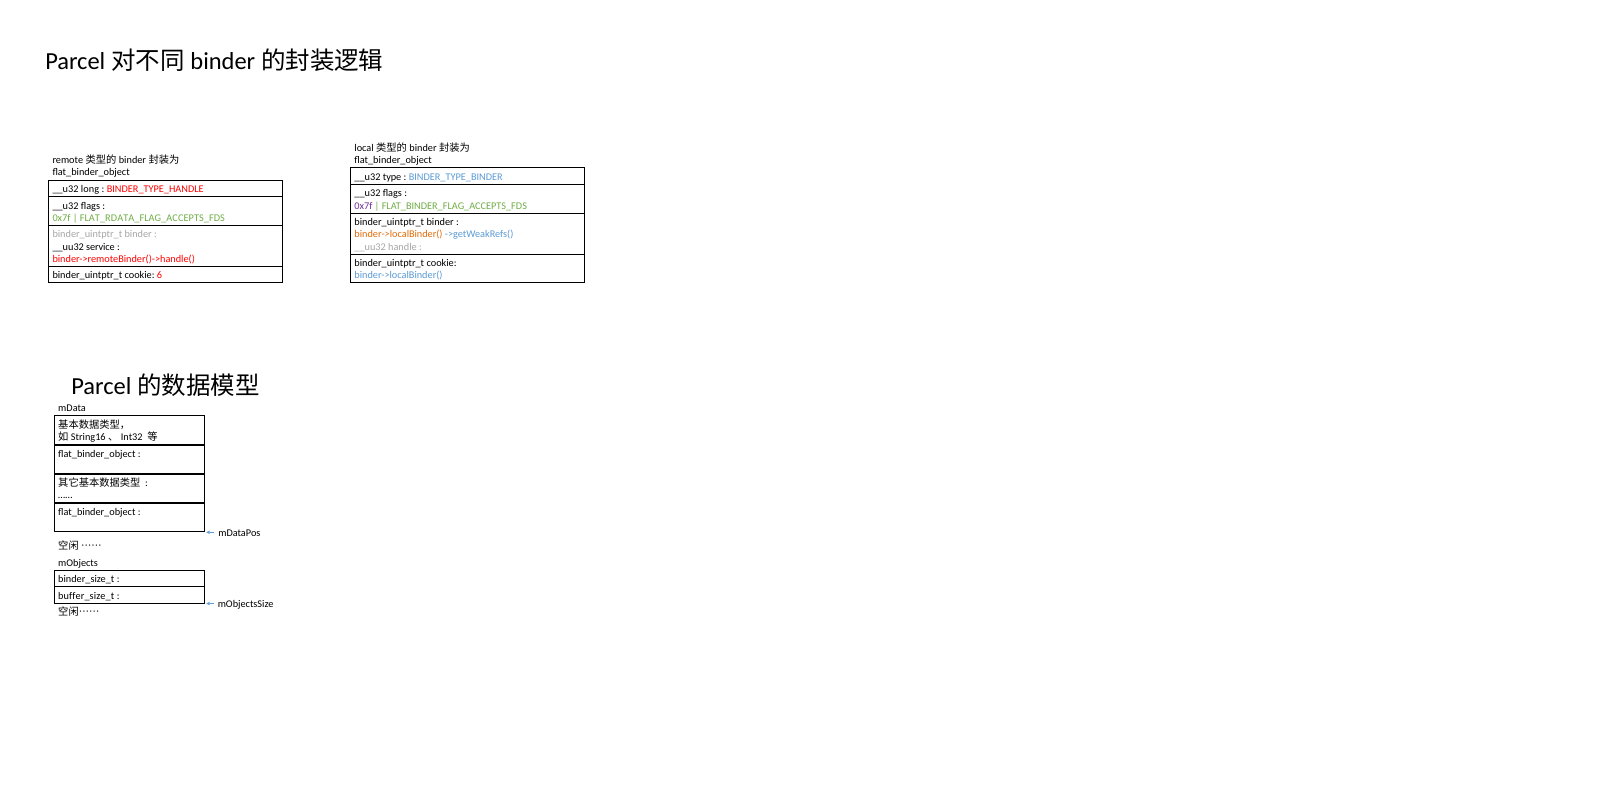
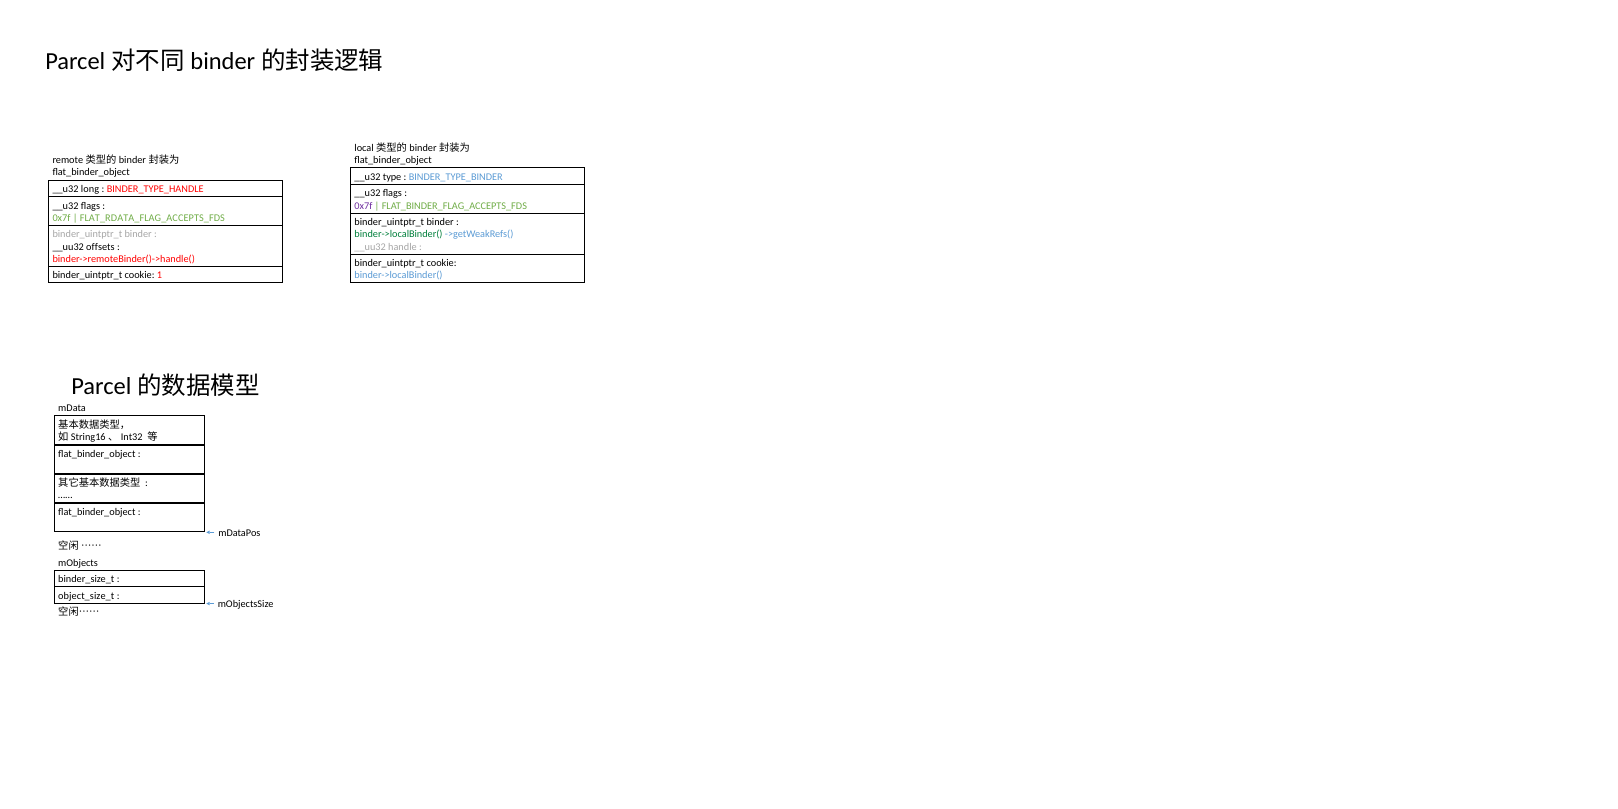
binder->localBinder( at (399, 234) colour: orange -> green
service: service -> offsets
6: 6 -> 1
buffer_size_t: buffer_size_t -> object_size_t
